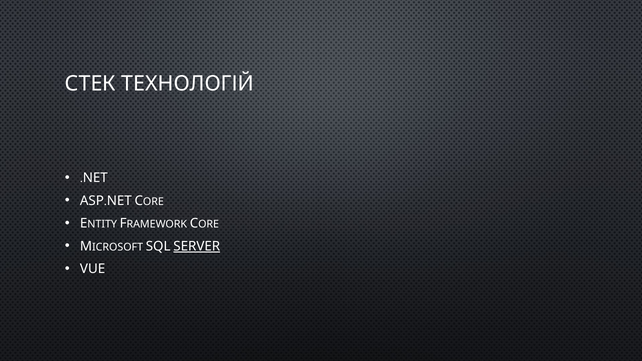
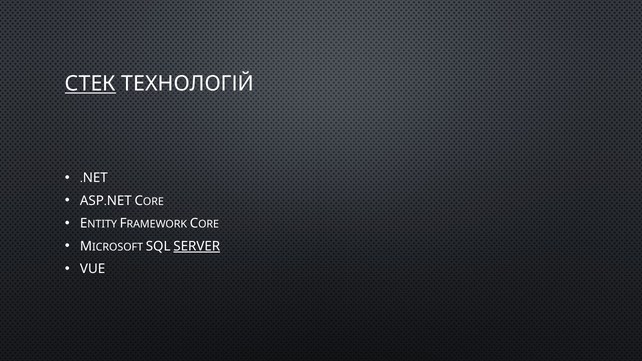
СТЕК underline: none -> present
